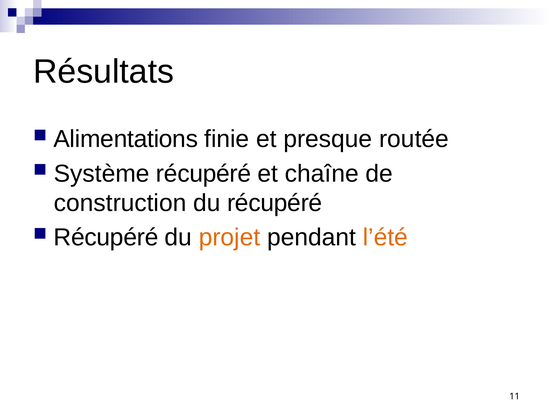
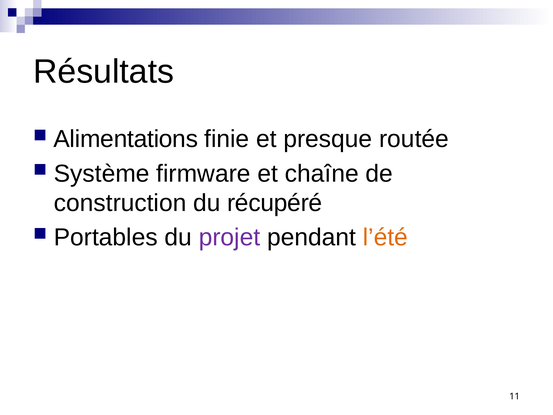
Système récupéré: récupéré -> firmware
Récupéré at (106, 237): Récupéré -> Portables
projet colour: orange -> purple
